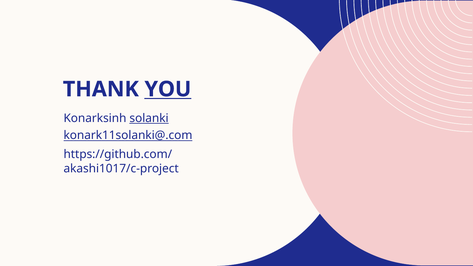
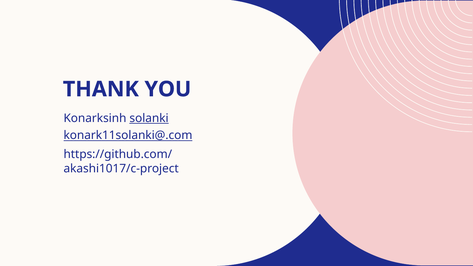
YOU underline: present -> none
